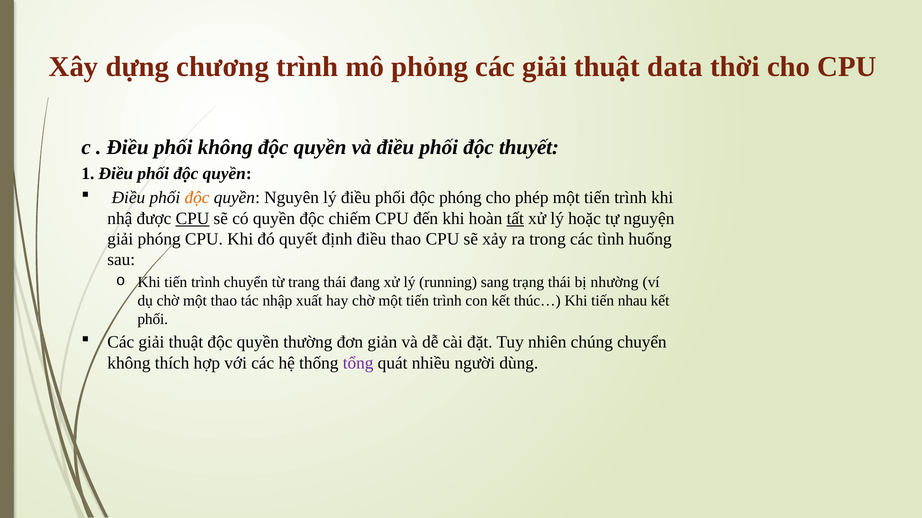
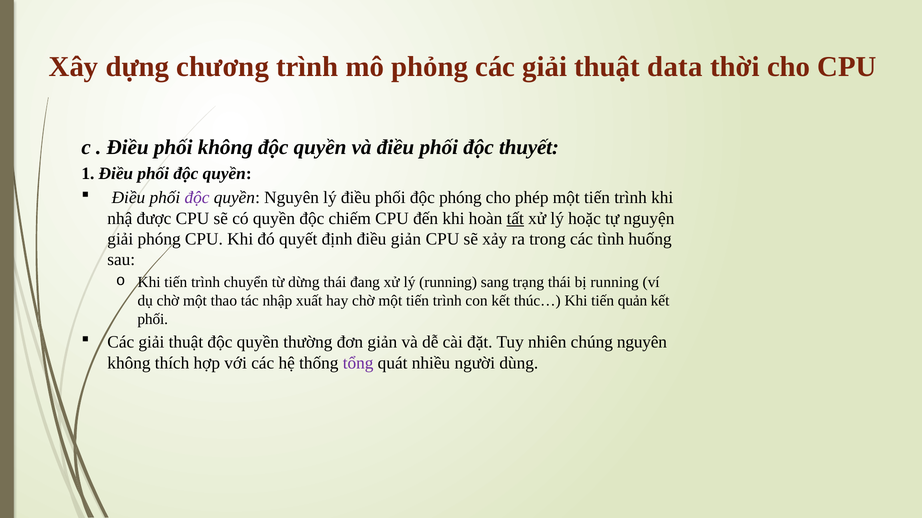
độc at (197, 198) colour: orange -> purple
CPU at (192, 219) underline: present -> none
điều thao: thao -> giản
trang: trang -> dừng
bị nhường: nhường -> running
nhau: nhau -> quản
chúng chuyển: chuyển -> nguyên
